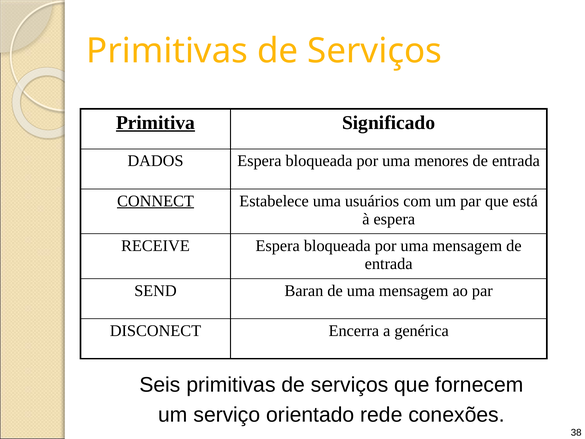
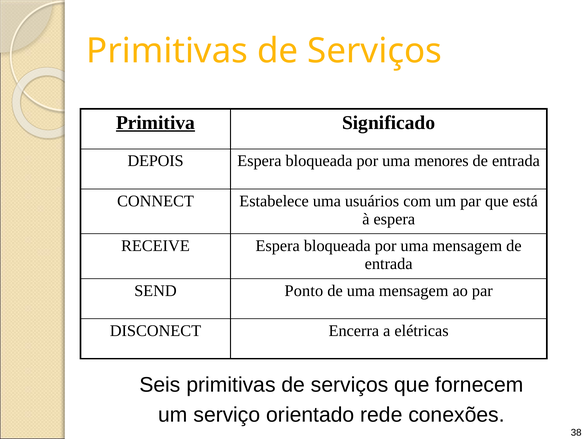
DADOS: DADOS -> DEPOIS
CONNECT underline: present -> none
Baran: Baran -> Ponto
genérica: genérica -> elétricas
